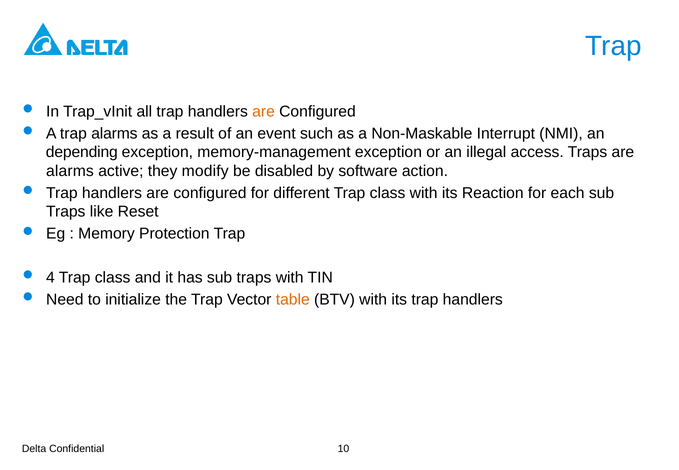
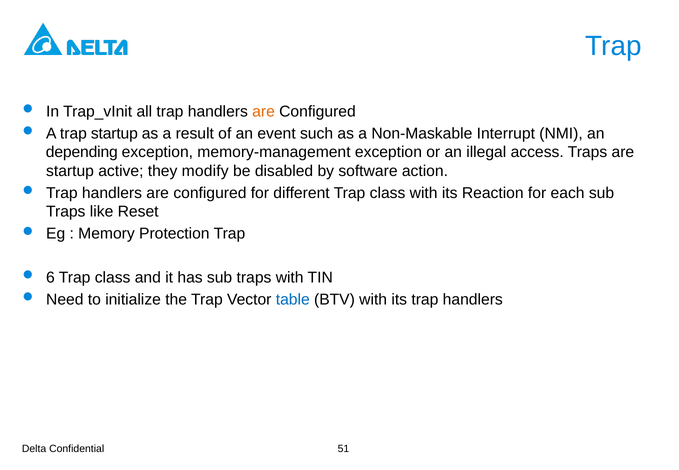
trap alarms: alarms -> startup
alarms at (70, 171): alarms -> startup
4: 4 -> 6
table colour: orange -> blue
10: 10 -> 51
